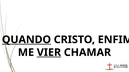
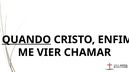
VIER underline: present -> none
